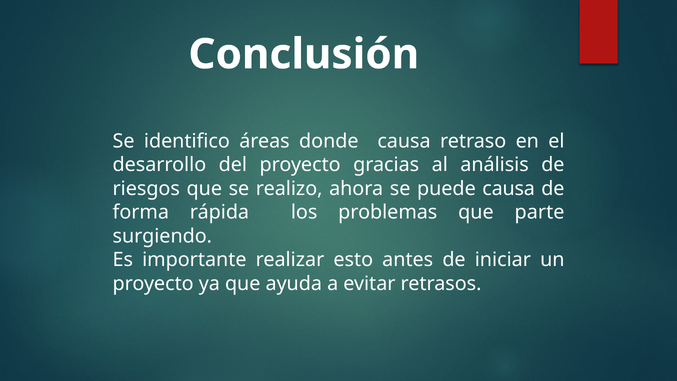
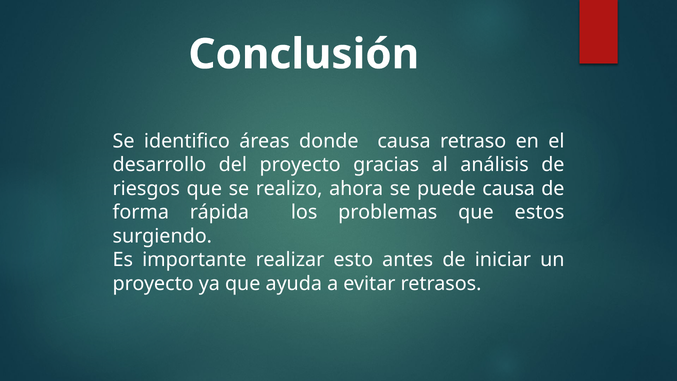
parte: parte -> estos
